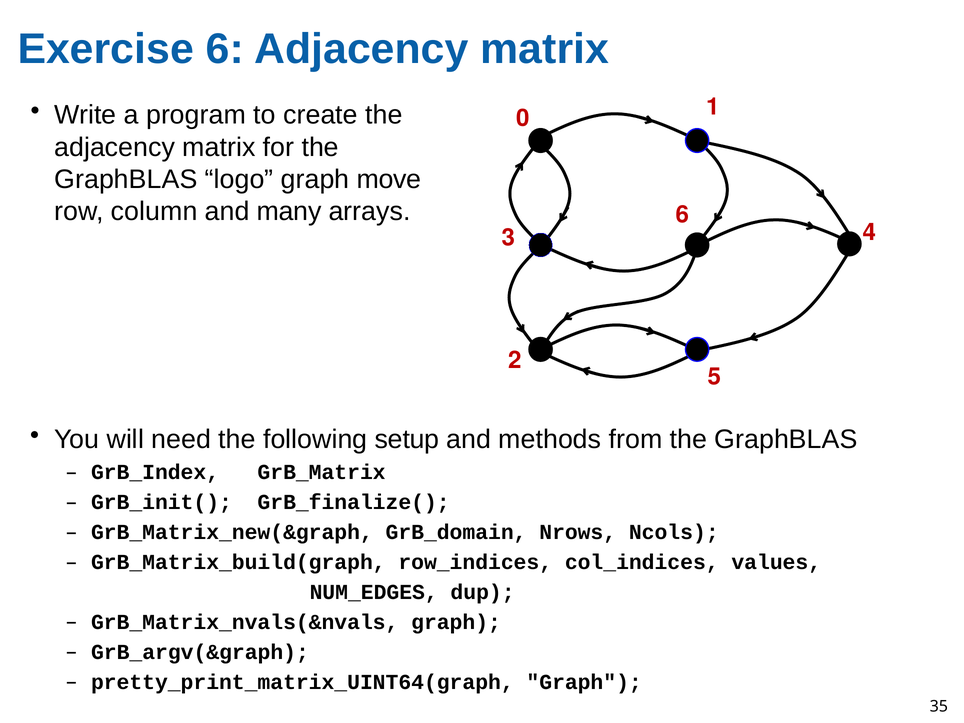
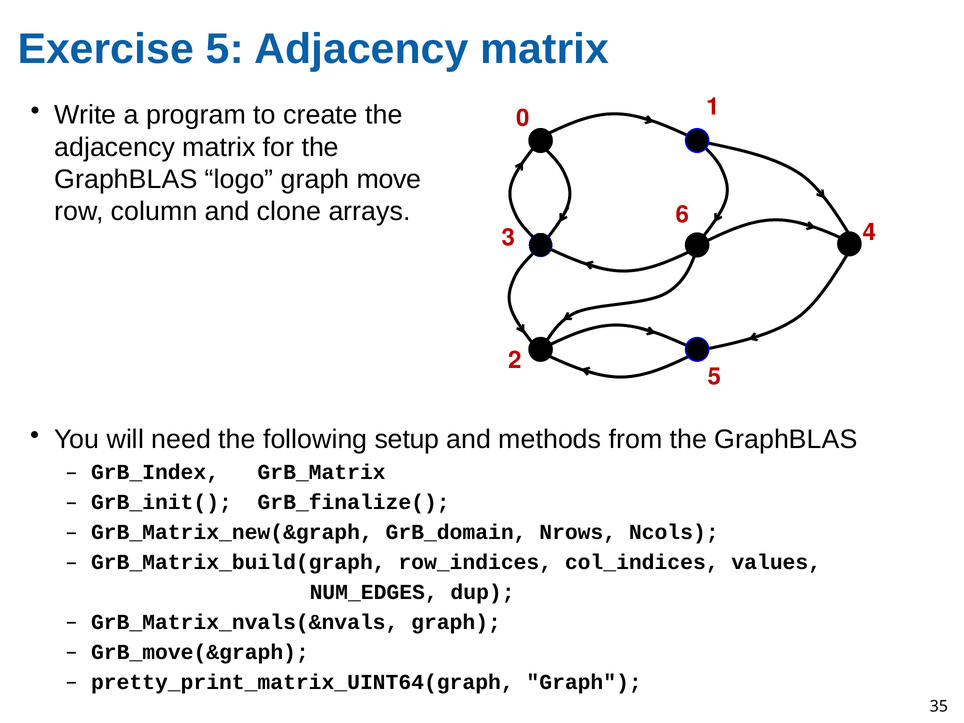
Exercise 6: 6 -> 5
many: many -> clone
GrB_argv(&graph: GrB_argv(&graph -> GrB_move(&graph
